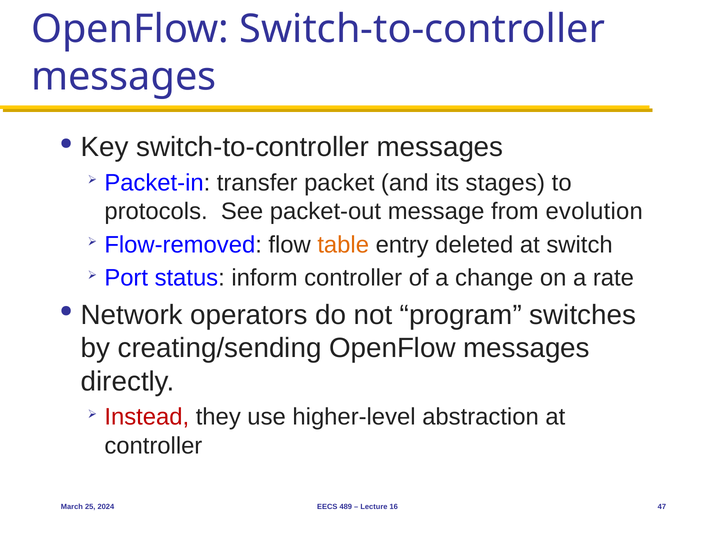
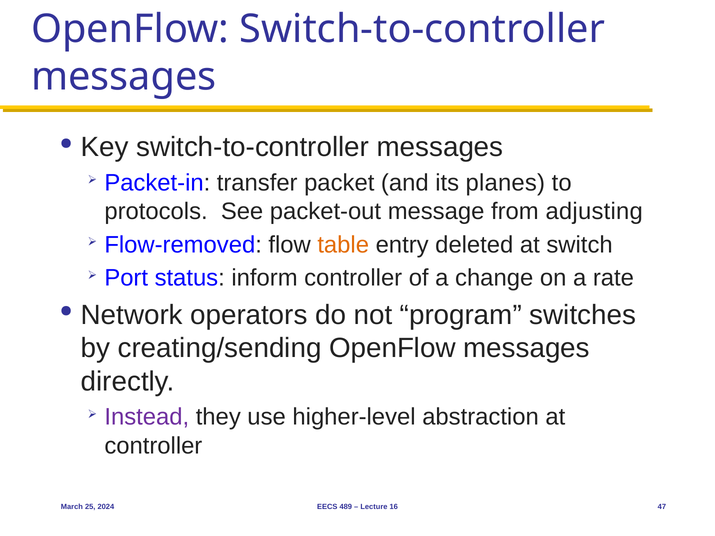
stages: stages -> planes
evolution: evolution -> adjusting
Instead colour: red -> purple
